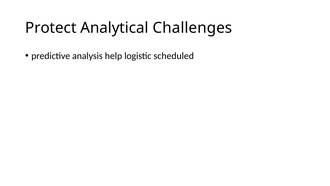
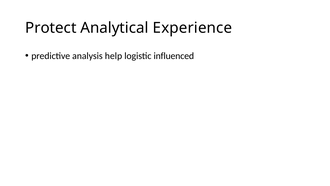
Challenges: Challenges -> Experience
scheduled: scheduled -> influenced
